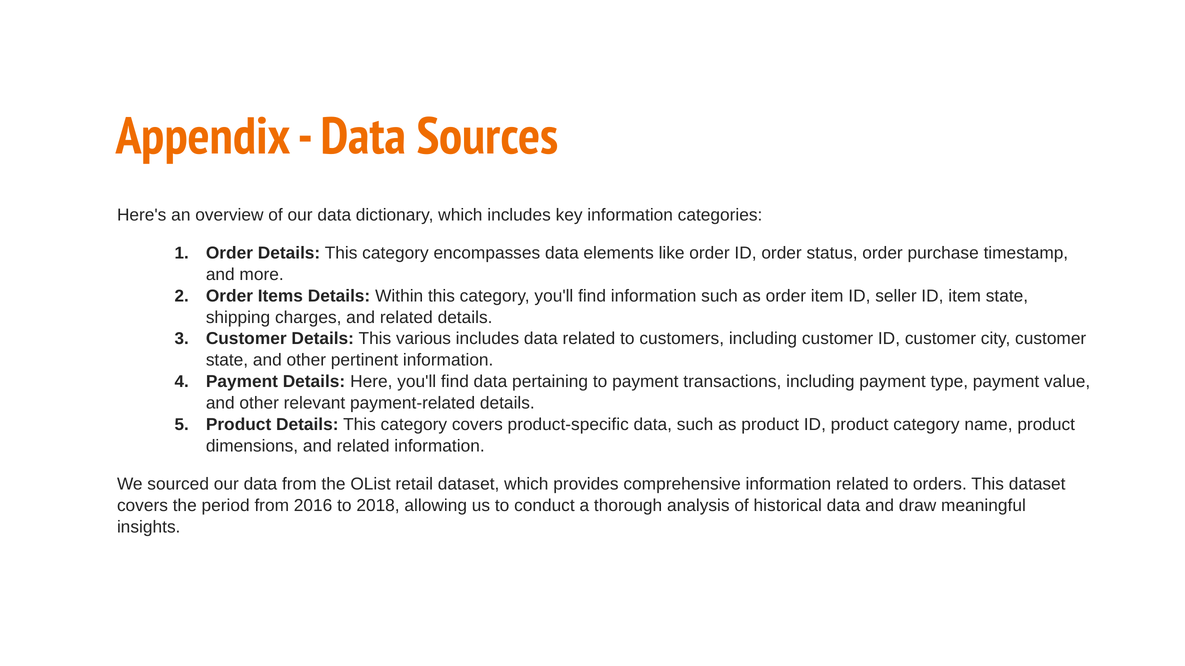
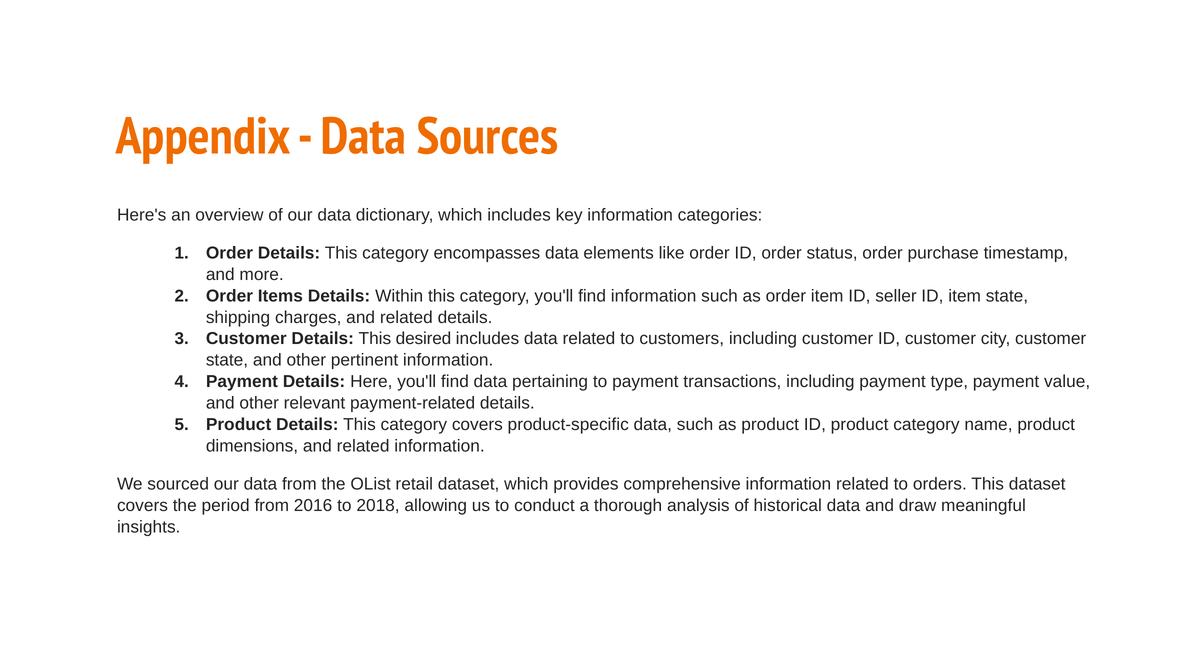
various: various -> desired
